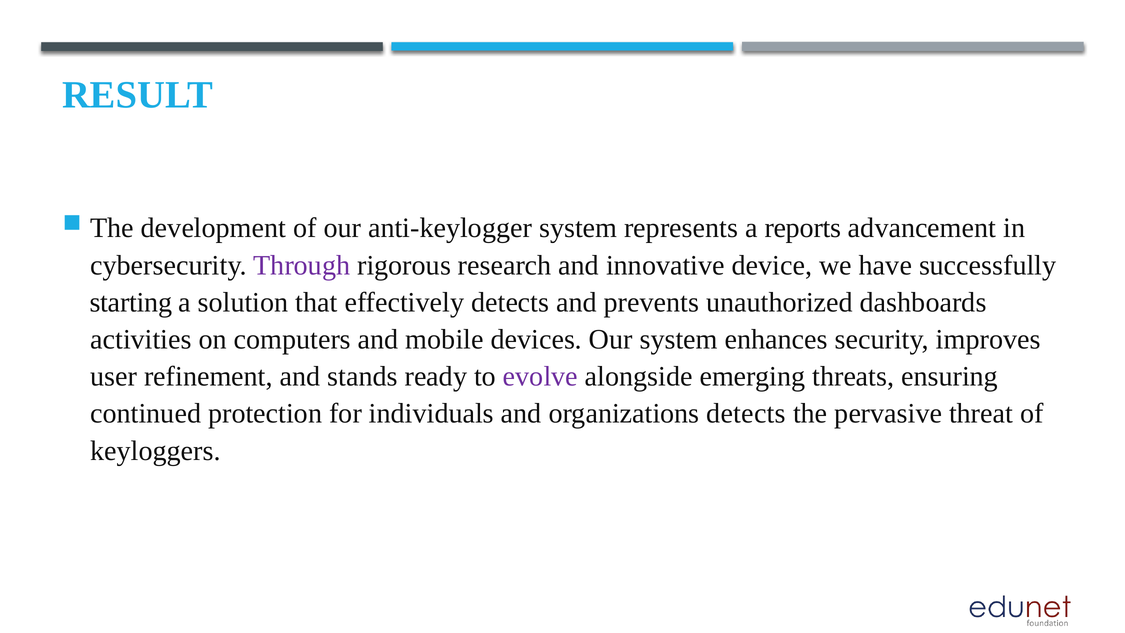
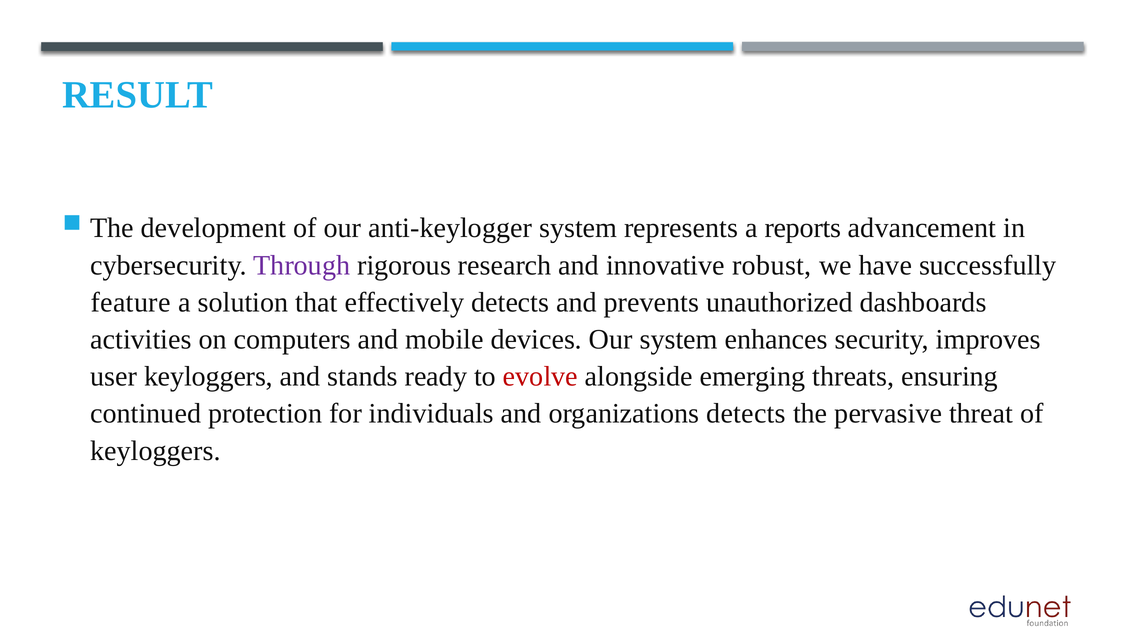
device: device -> robust
starting: starting -> feature
user refinement: refinement -> keyloggers
evolve colour: purple -> red
